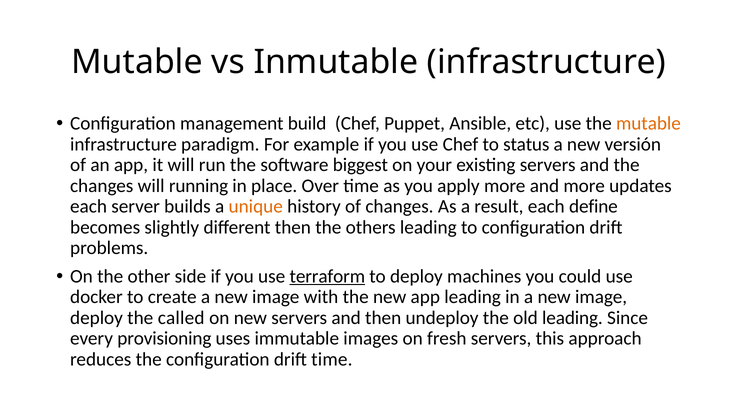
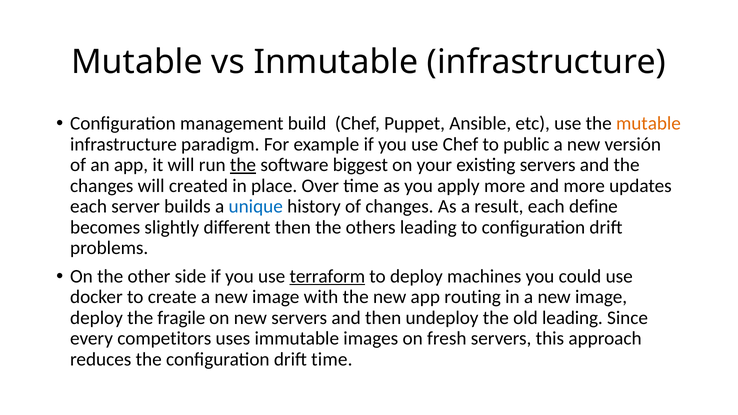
status: status -> public
the at (243, 165) underline: none -> present
running: running -> created
unique colour: orange -> blue
app leading: leading -> routing
called: called -> fragile
provisioning: provisioning -> competitors
